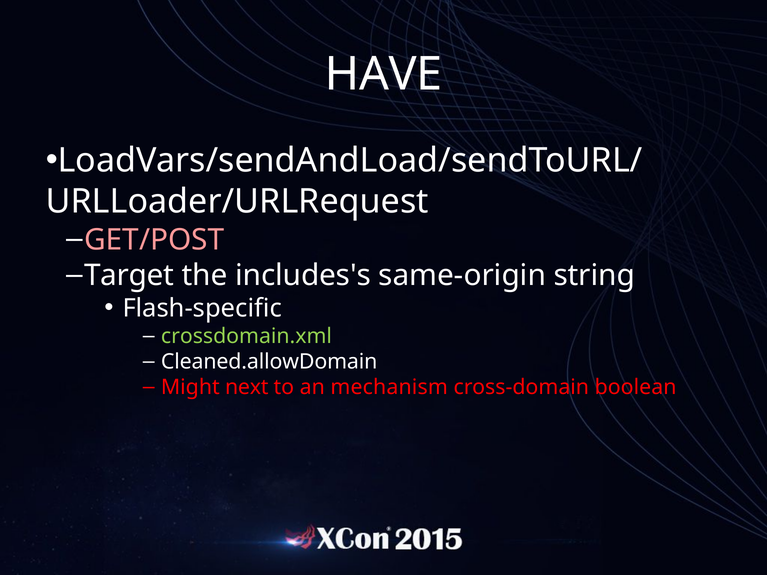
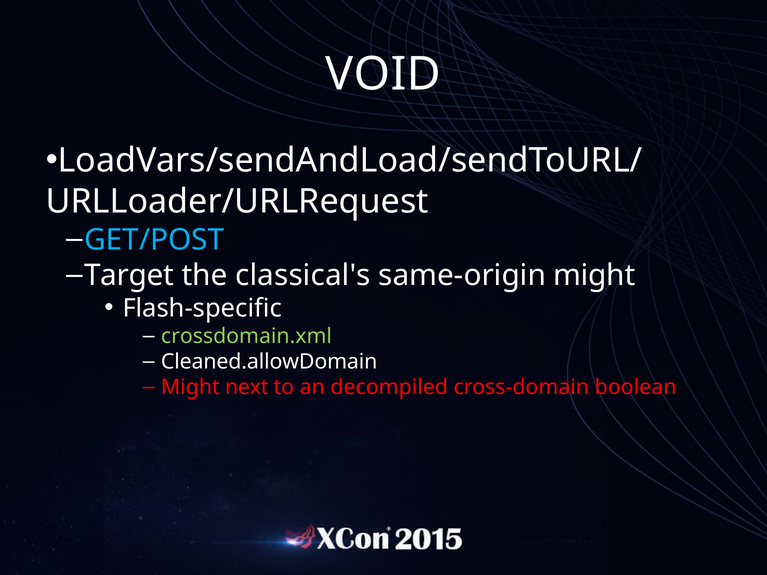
HAVE: HAVE -> VOID
GET/POST colour: pink -> light blue
includes's: includes's -> classical's
same-origin string: string -> might
mechanism: mechanism -> decompiled
